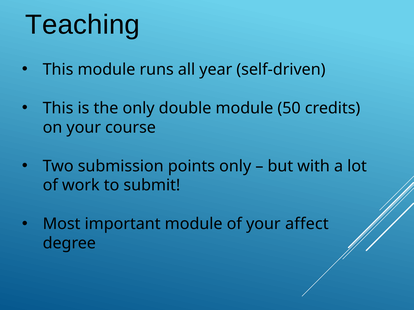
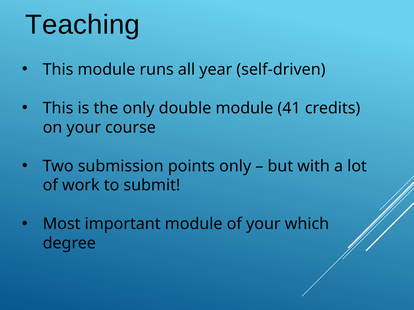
50: 50 -> 41
affect: affect -> which
